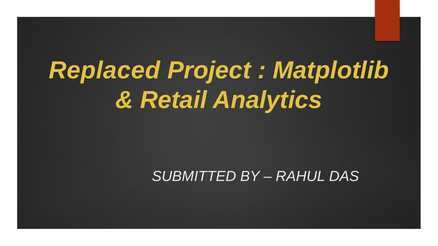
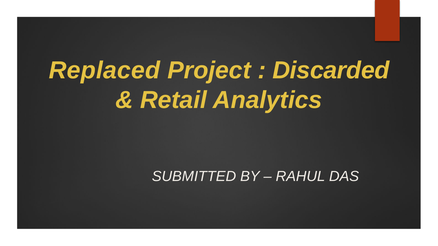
Matplotlib: Matplotlib -> Discarded
